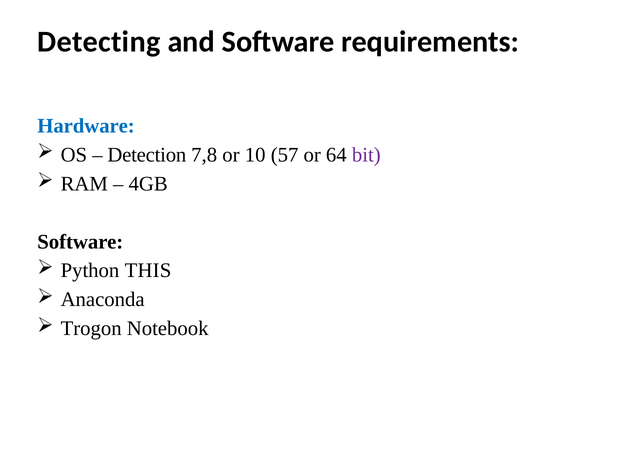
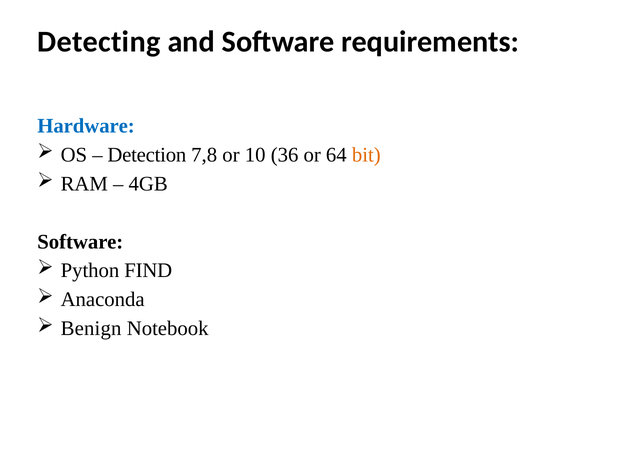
57: 57 -> 36
bit colour: purple -> orange
THIS: THIS -> FIND
Trogon: Trogon -> Benign
